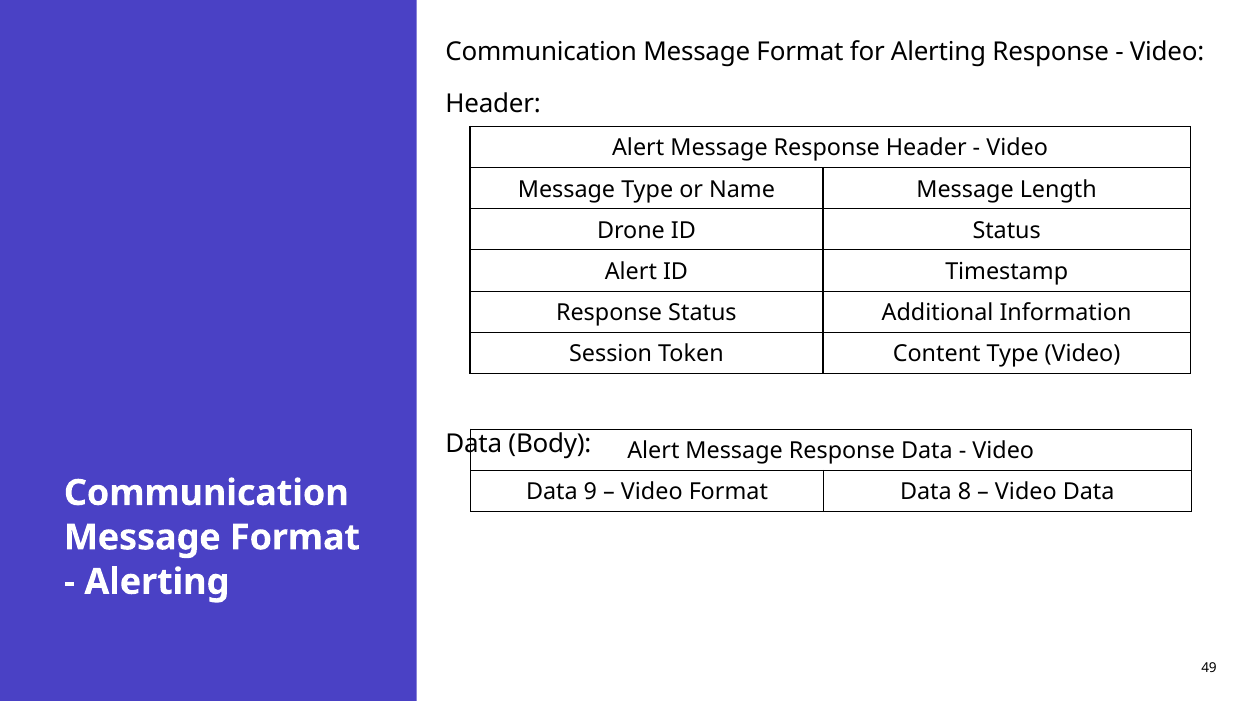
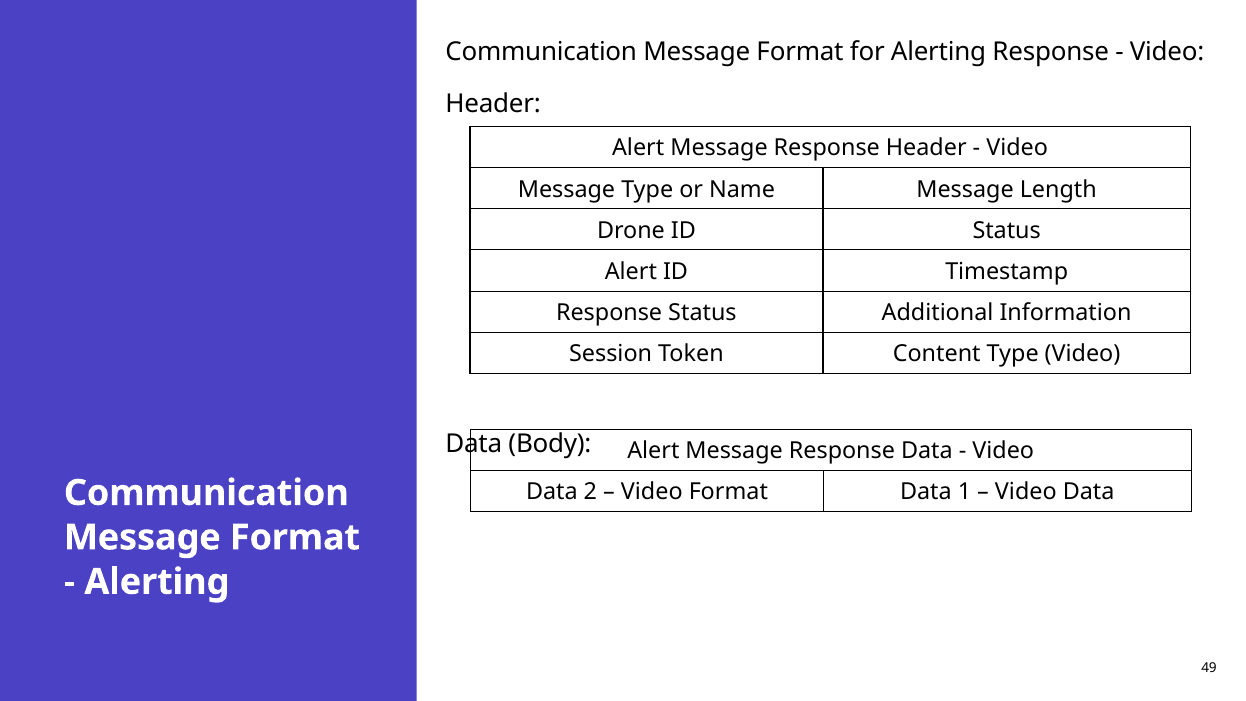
9: 9 -> 2
8: 8 -> 1
